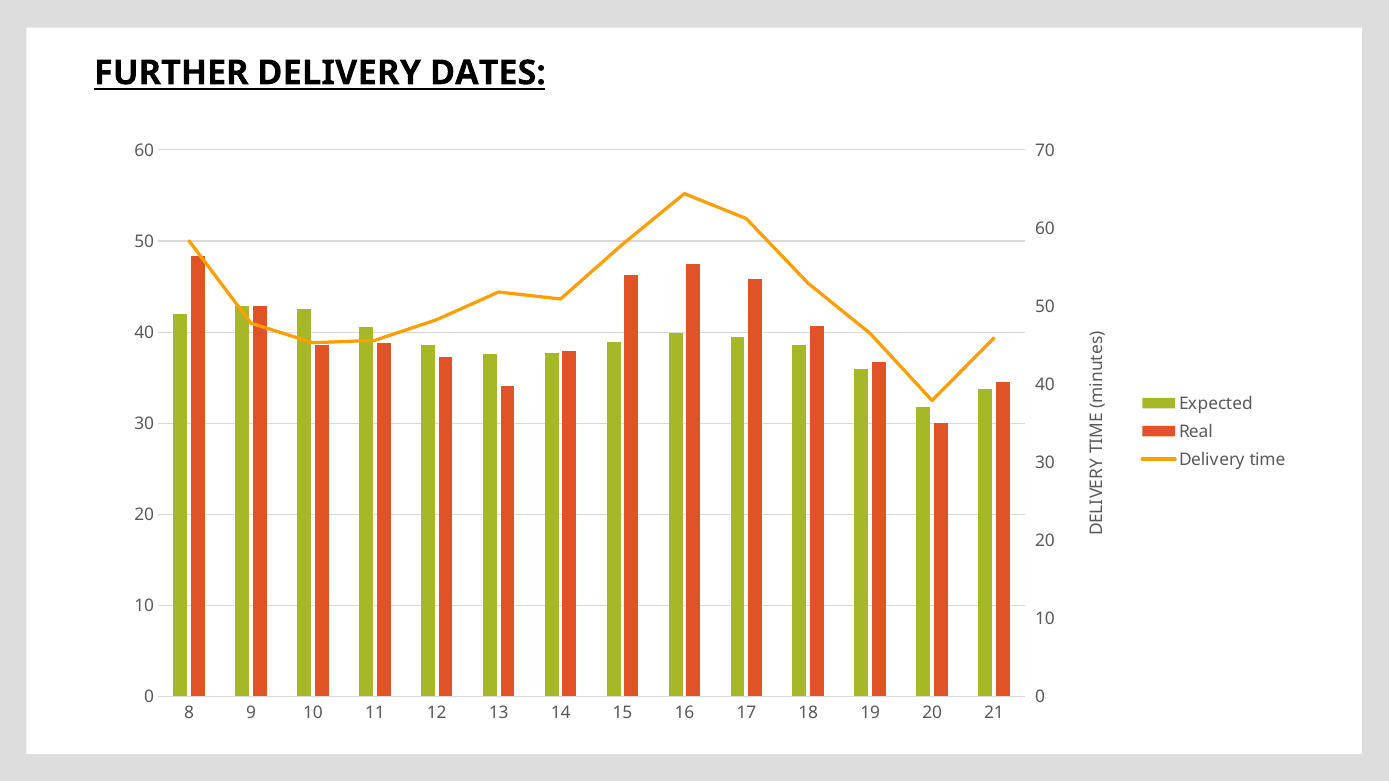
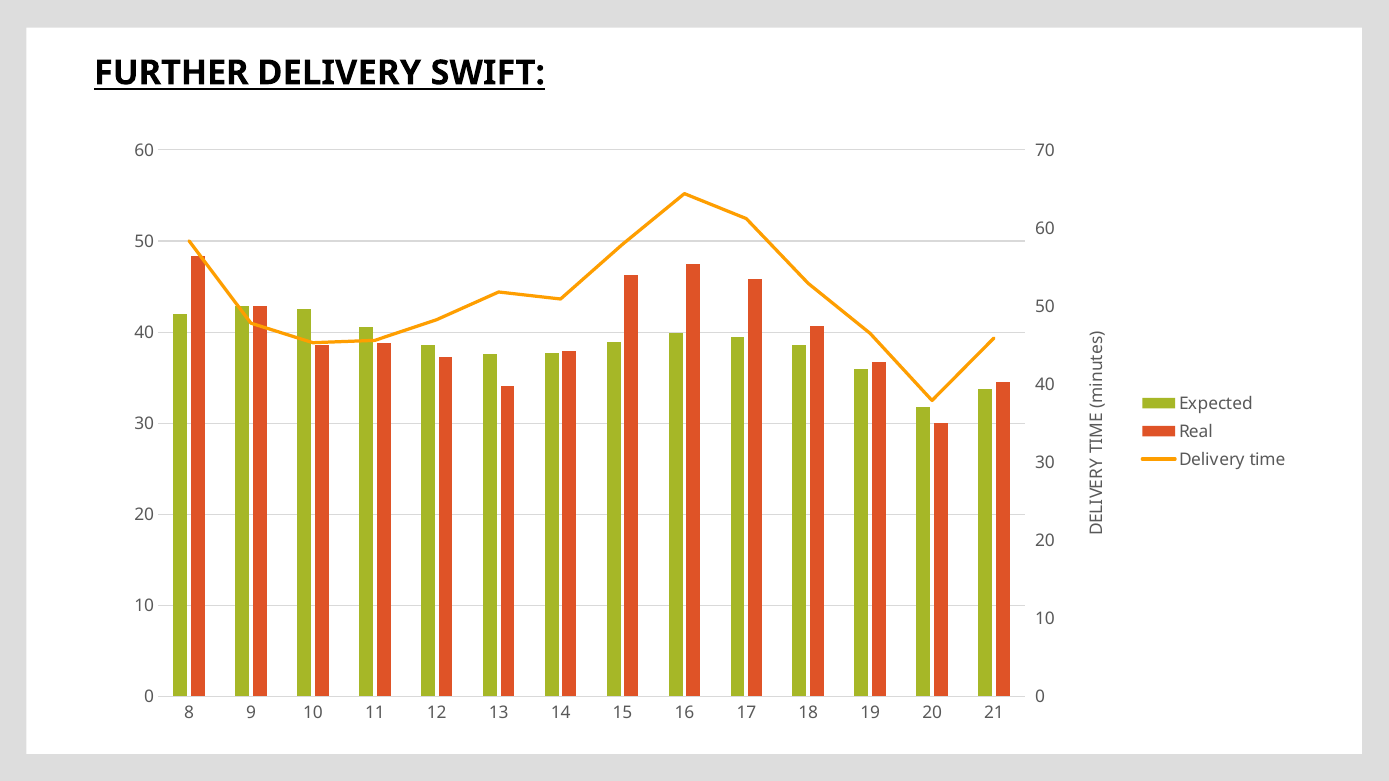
DATES: DATES -> SWIFT
